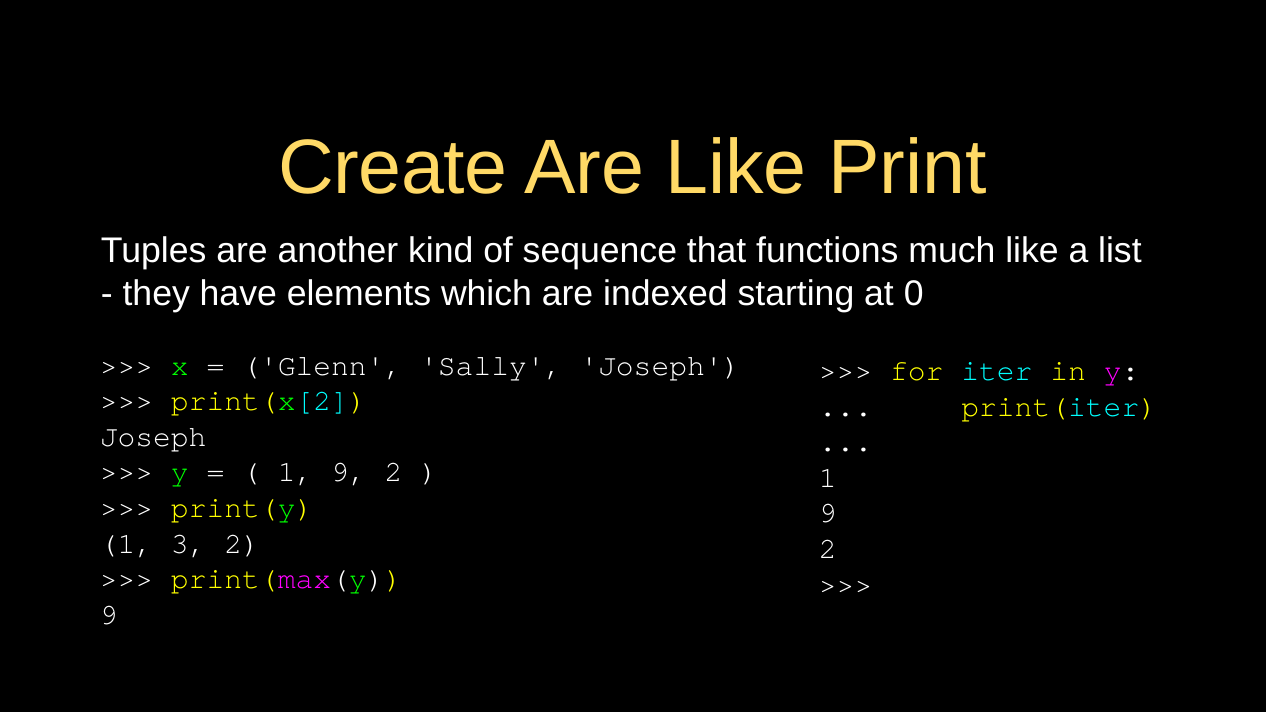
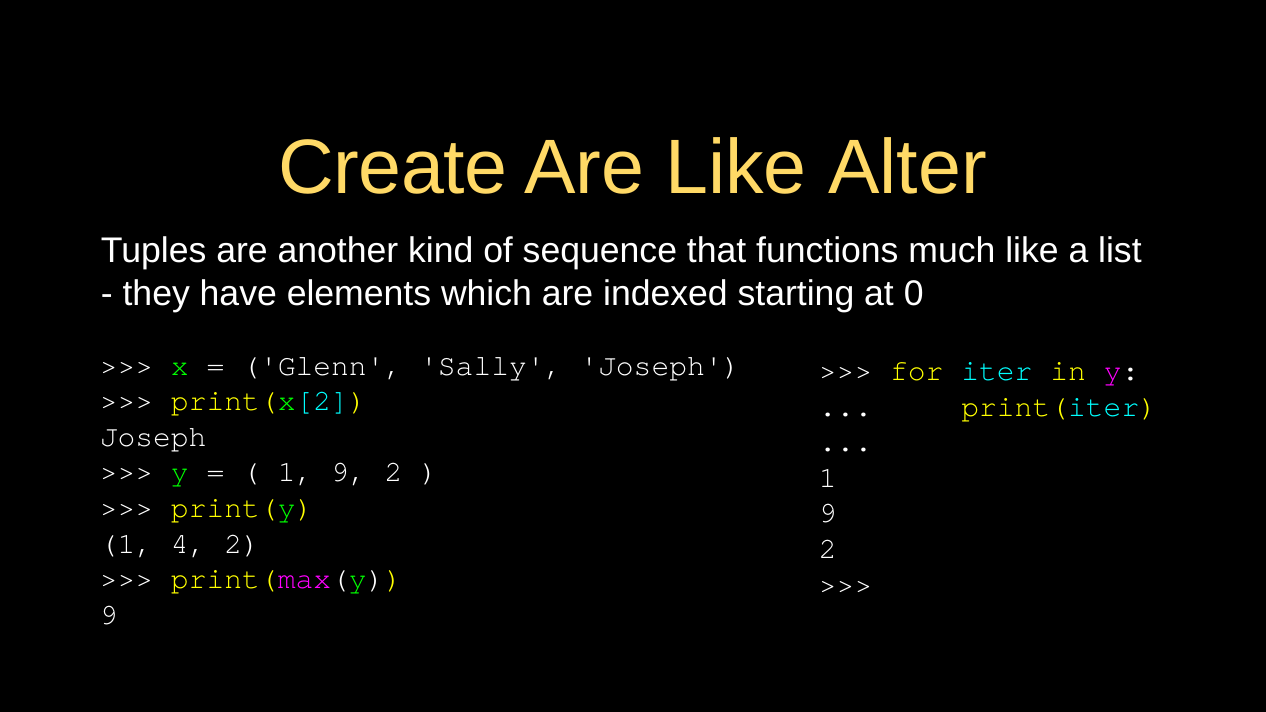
Print: Print -> Alter
3: 3 -> 4
